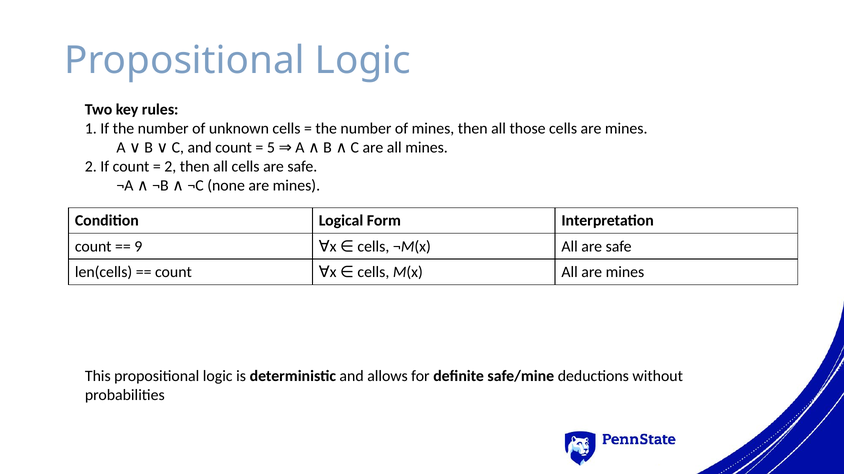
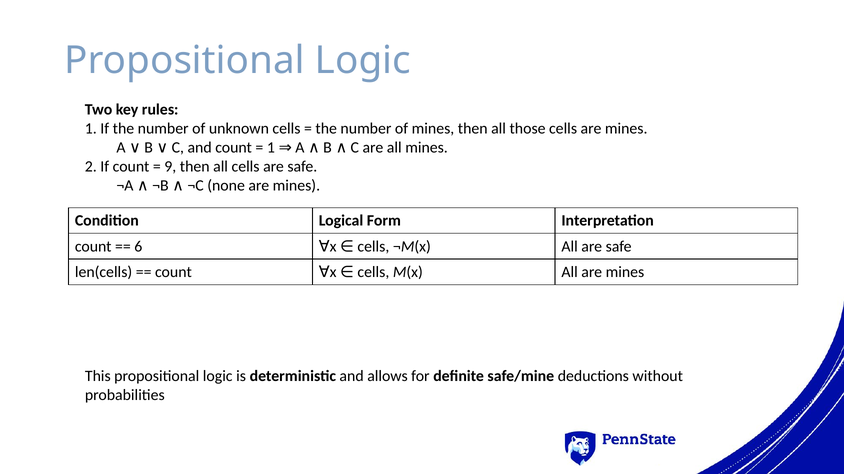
5 at (271, 148): 5 -> 1
2 at (170, 167): 2 -> 9
9: 9 -> 6
